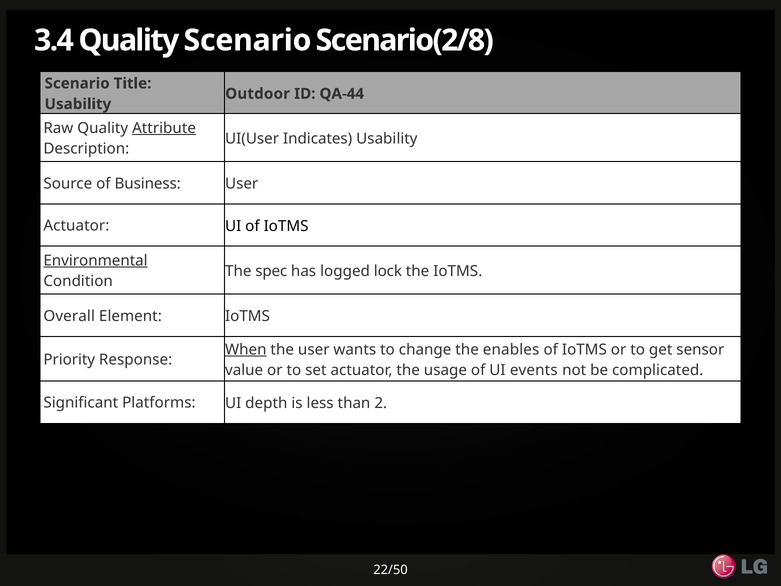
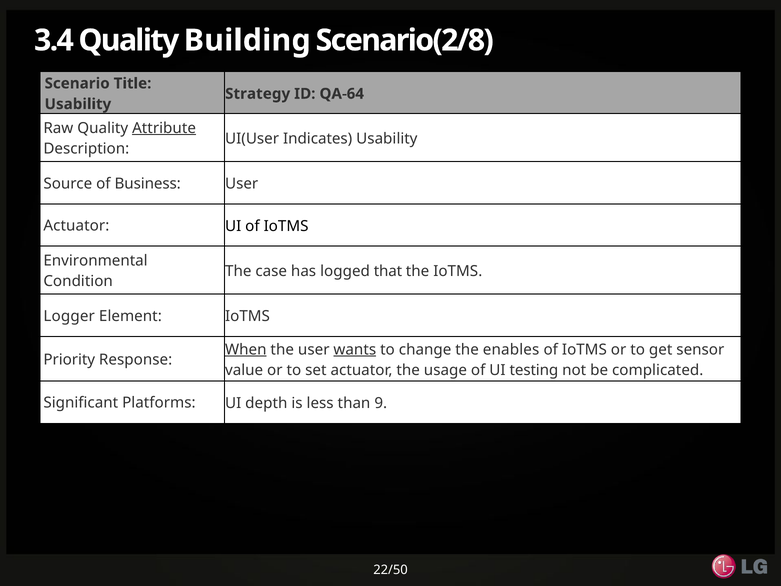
Quality Scenario: Scenario -> Building
Outdoor: Outdoor -> Strategy
QA-44: QA-44 -> QA-64
Environmental underline: present -> none
spec: spec -> case
lock: lock -> that
Overall: Overall -> Logger
wants underline: none -> present
events: events -> testing
2: 2 -> 9
